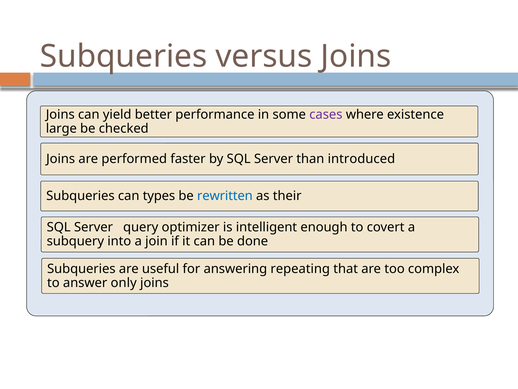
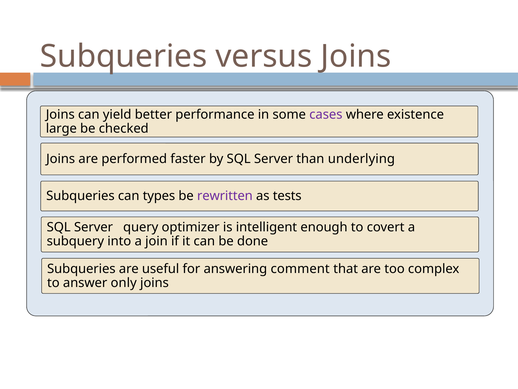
introduced: introduced -> underlying
rewritten colour: blue -> purple
their: their -> tests
repeating: repeating -> comment
